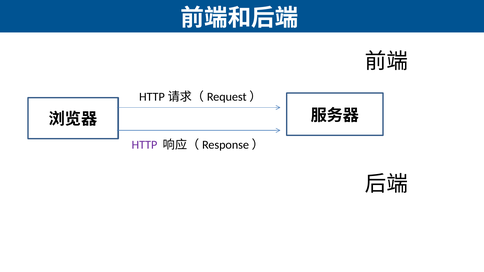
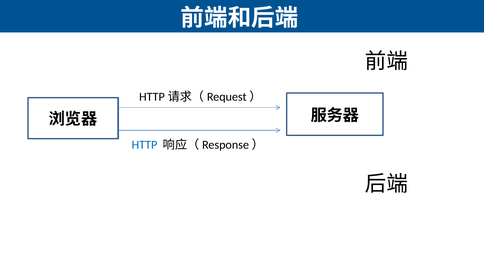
HTTP colour: purple -> blue
